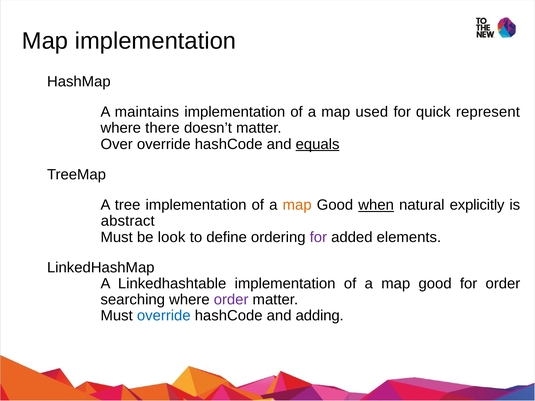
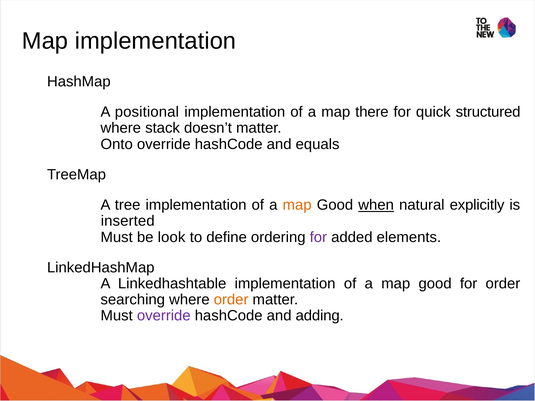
maintains: maintains -> positional
used: used -> there
represent: represent -> structured
there: there -> stack
Over: Over -> Onto
equals underline: present -> none
abstract: abstract -> inserted
order at (231, 300) colour: purple -> orange
override at (164, 316) colour: blue -> purple
